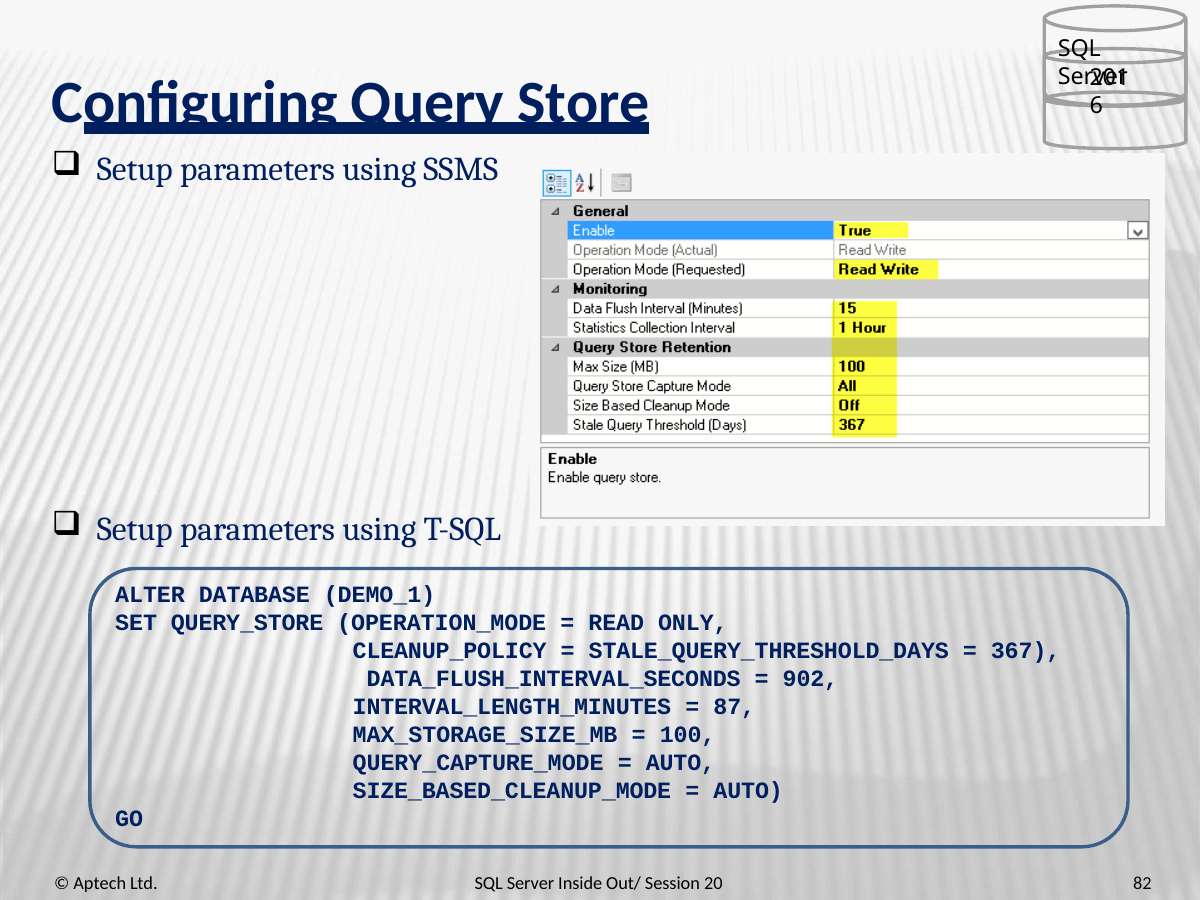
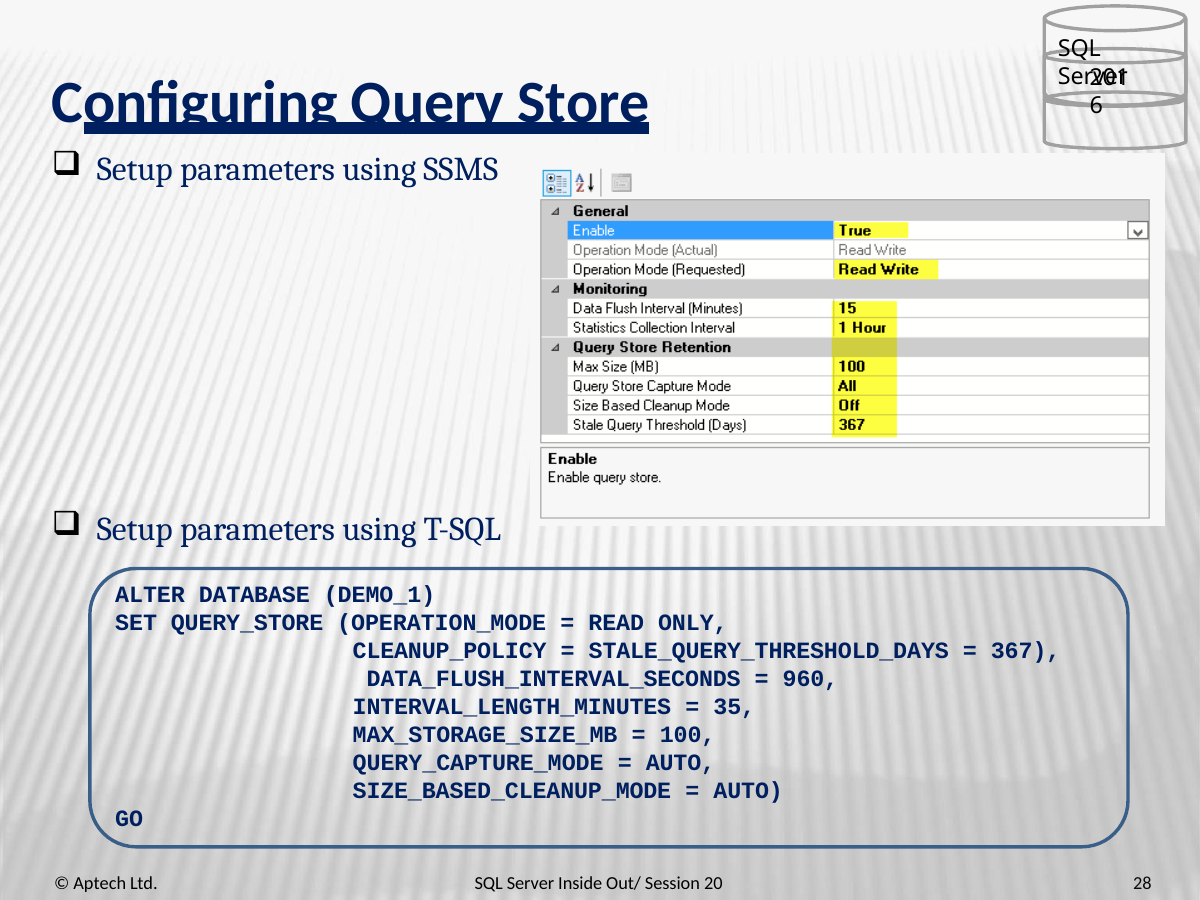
902: 902 -> 960
87: 87 -> 35
82: 82 -> 28
